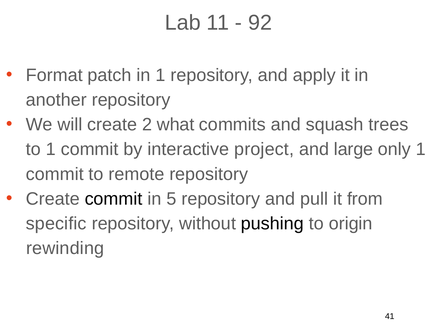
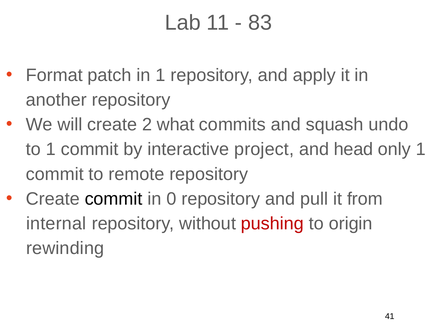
92: 92 -> 83
trees: trees -> undo
large: large -> head
5: 5 -> 0
specific: specific -> internal
pushing colour: black -> red
